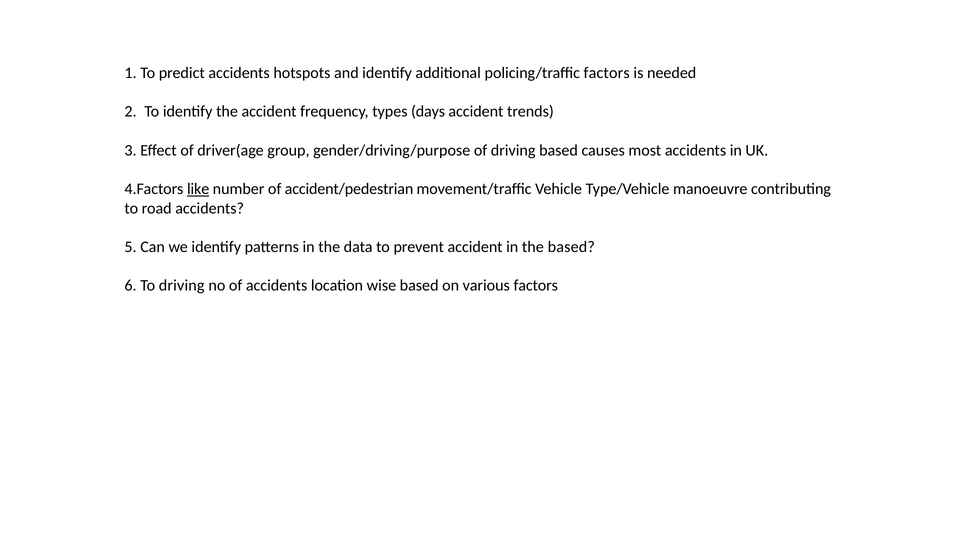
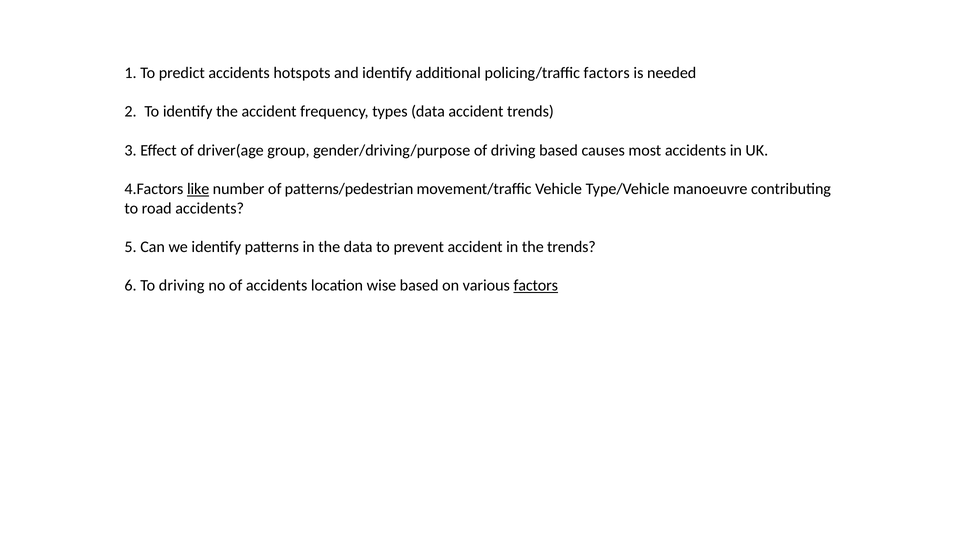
types days: days -> data
accident/pedestrian: accident/pedestrian -> patterns/pedestrian
the based: based -> trends
factors at (536, 286) underline: none -> present
